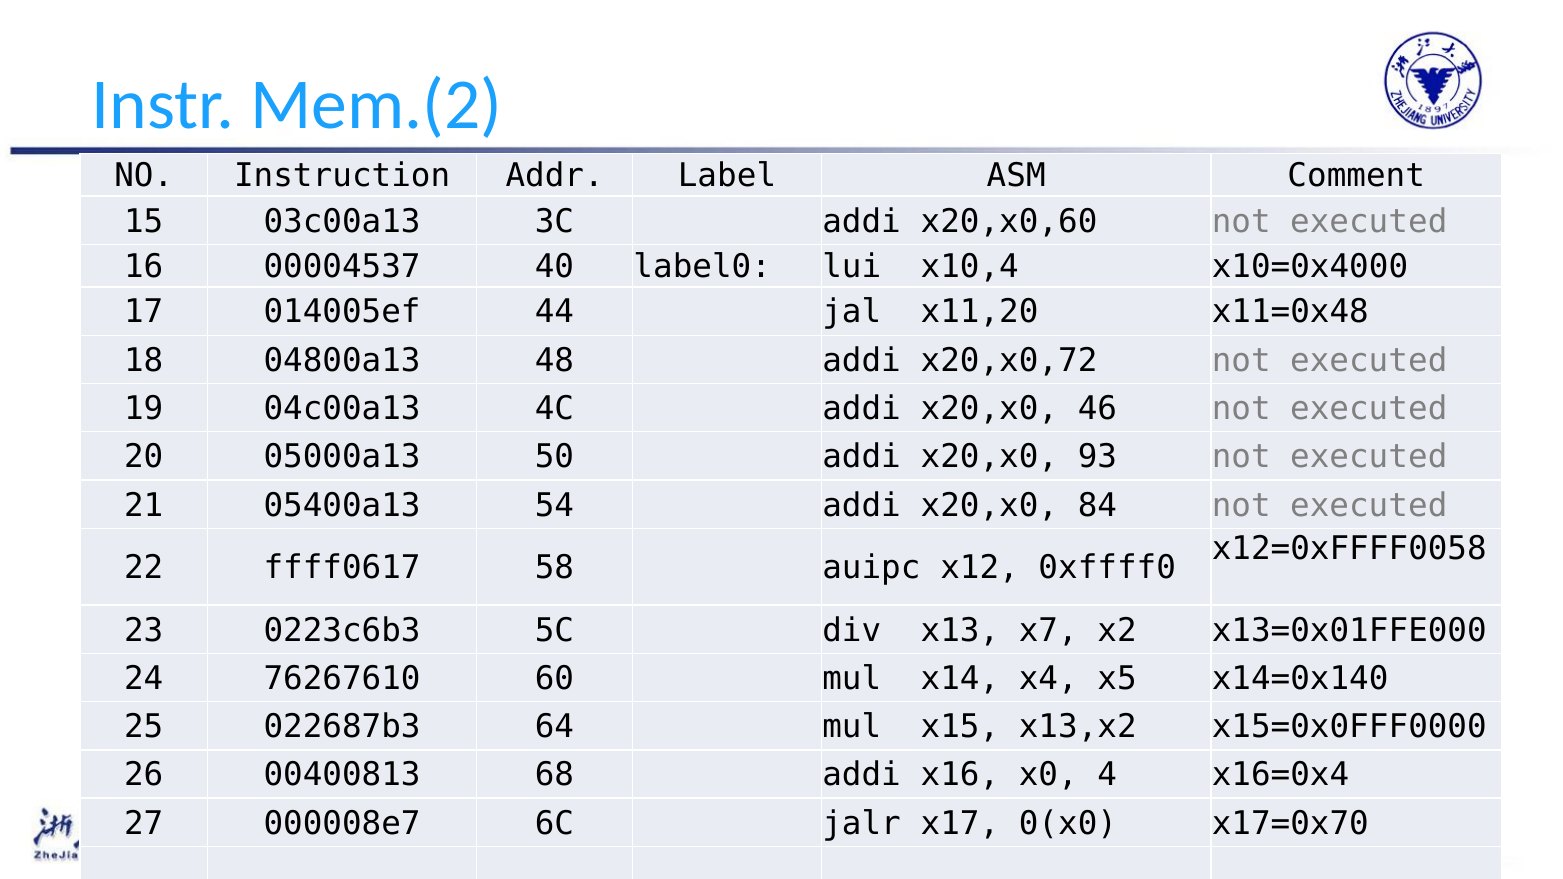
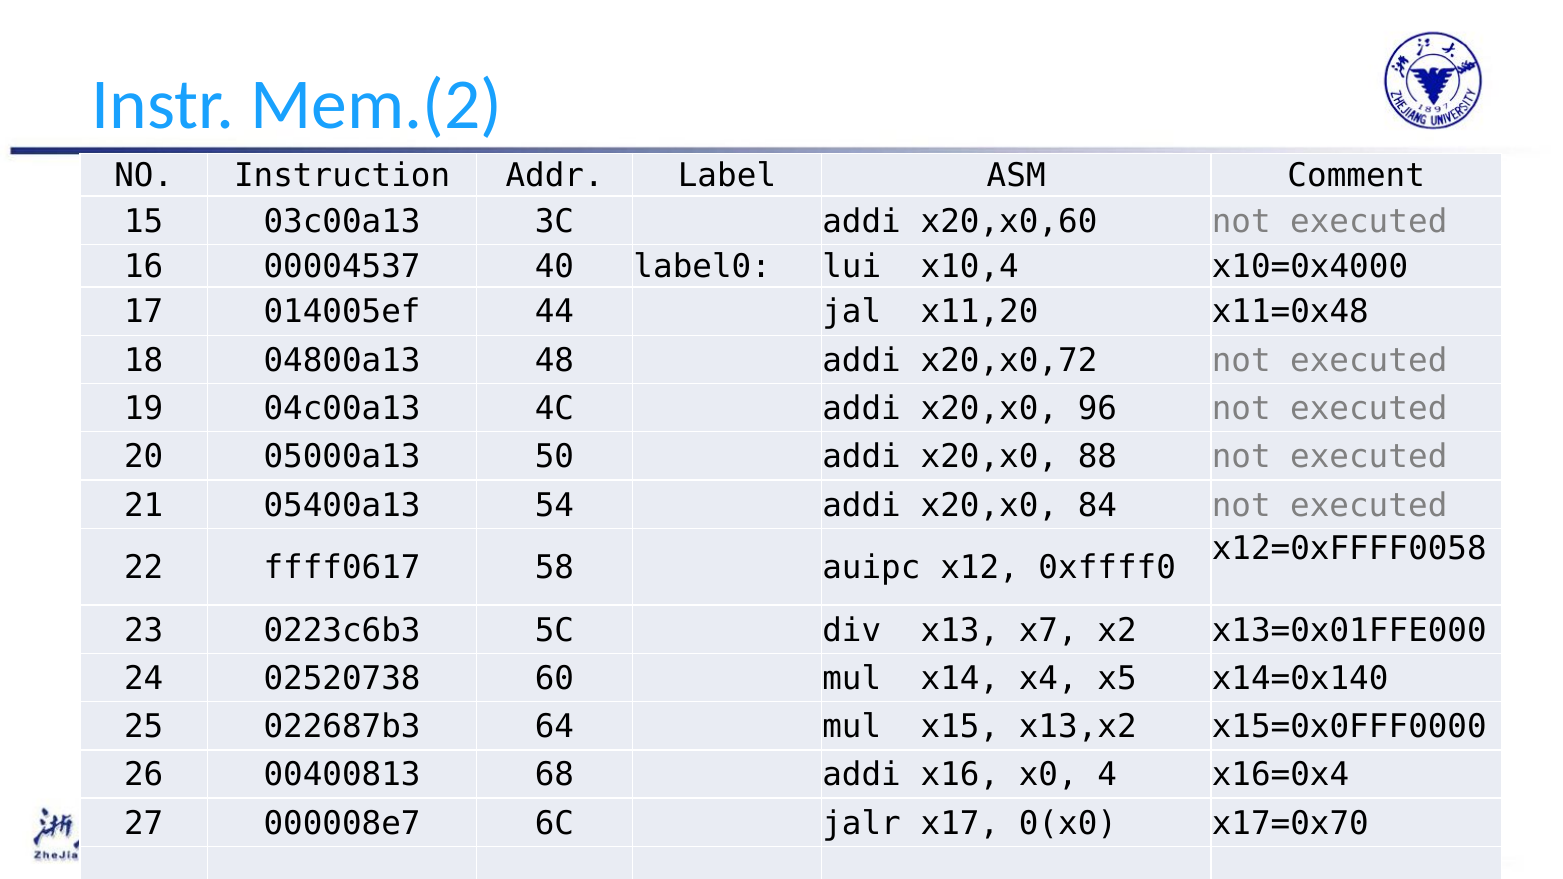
46: 46 -> 96
93: 93 -> 88
76267610: 76267610 -> 02520738
